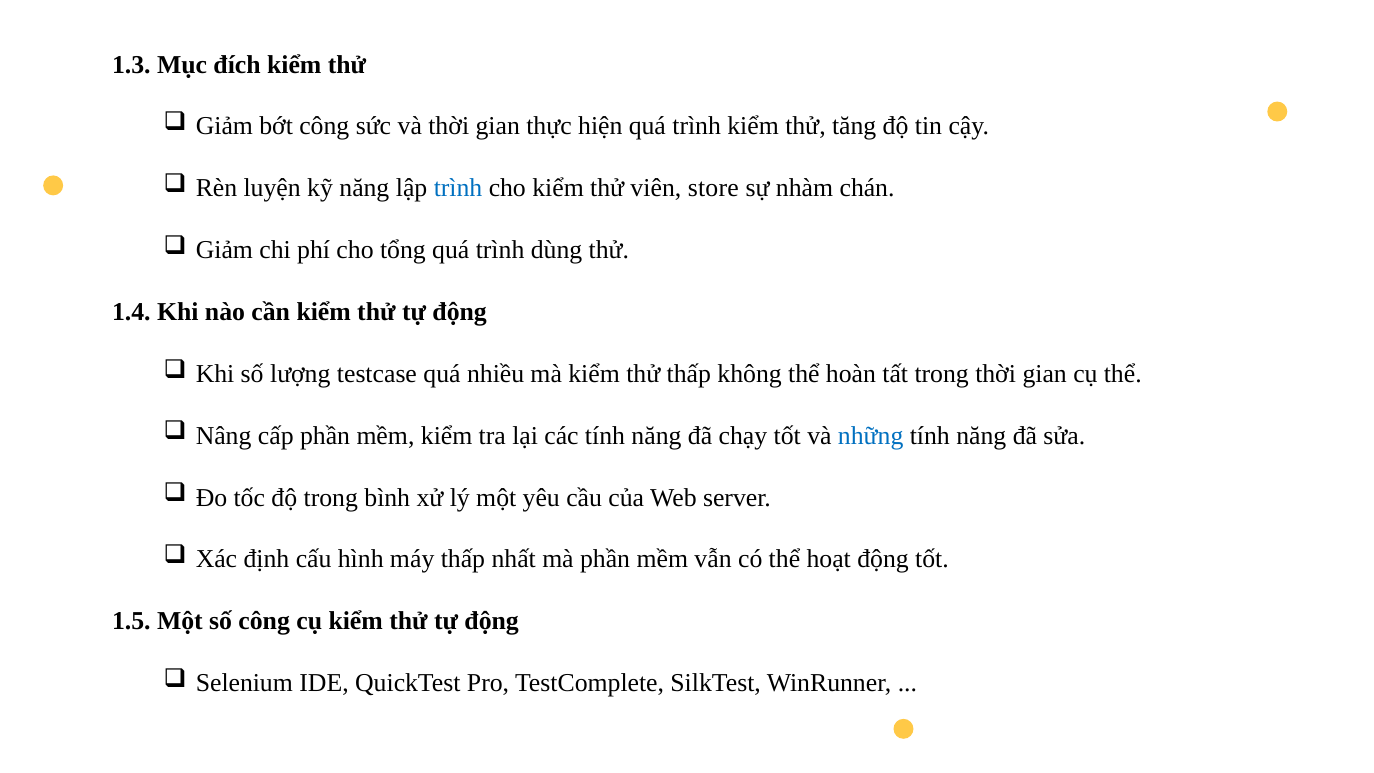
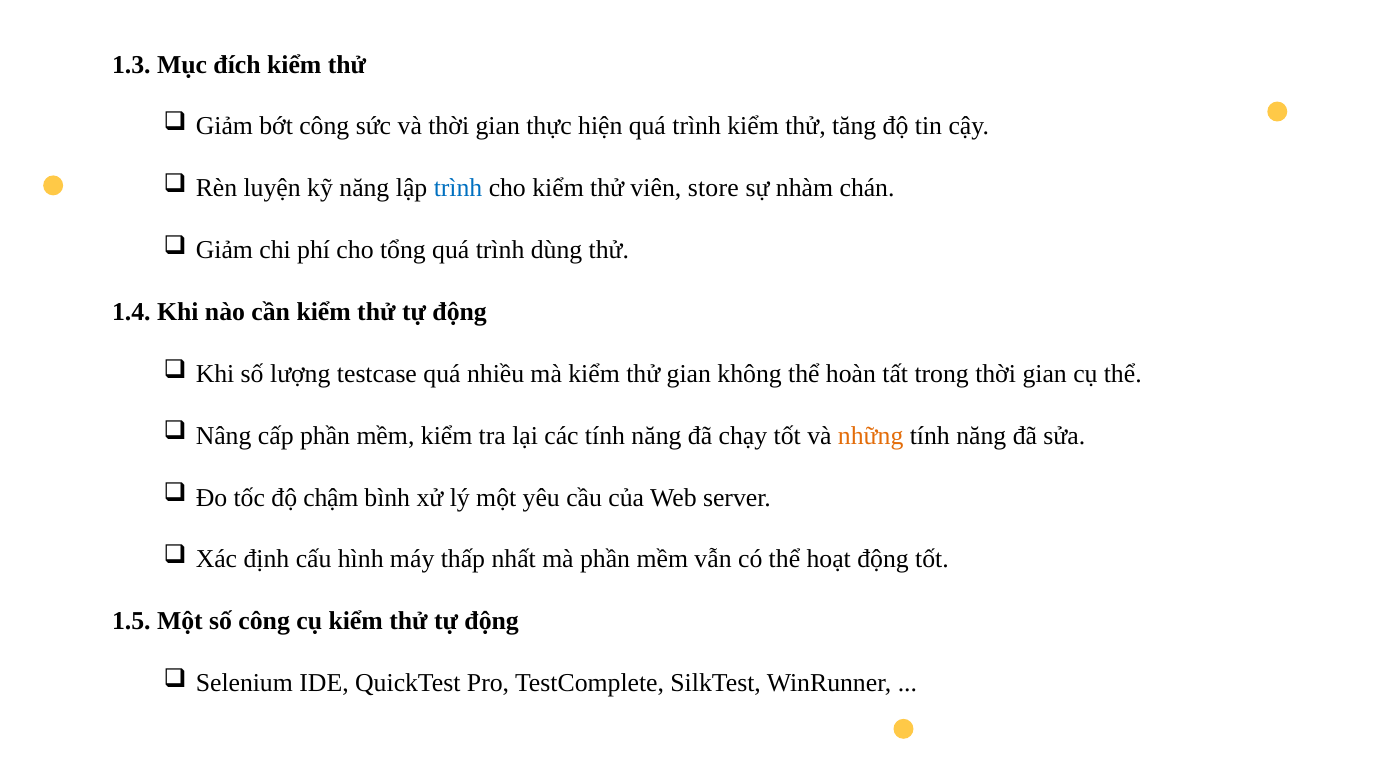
thử thấp: thấp -> gian
những colour: blue -> orange
độ trong: trong -> chậm
